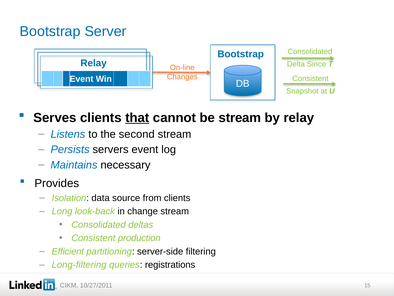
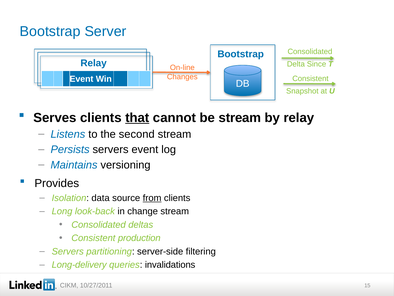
necessary: necessary -> versioning
from underline: none -> present
Efficient at (68, 251): Efficient -> Servers
Long-filtering: Long-filtering -> Long-delivery
registrations: registrations -> invalidations
